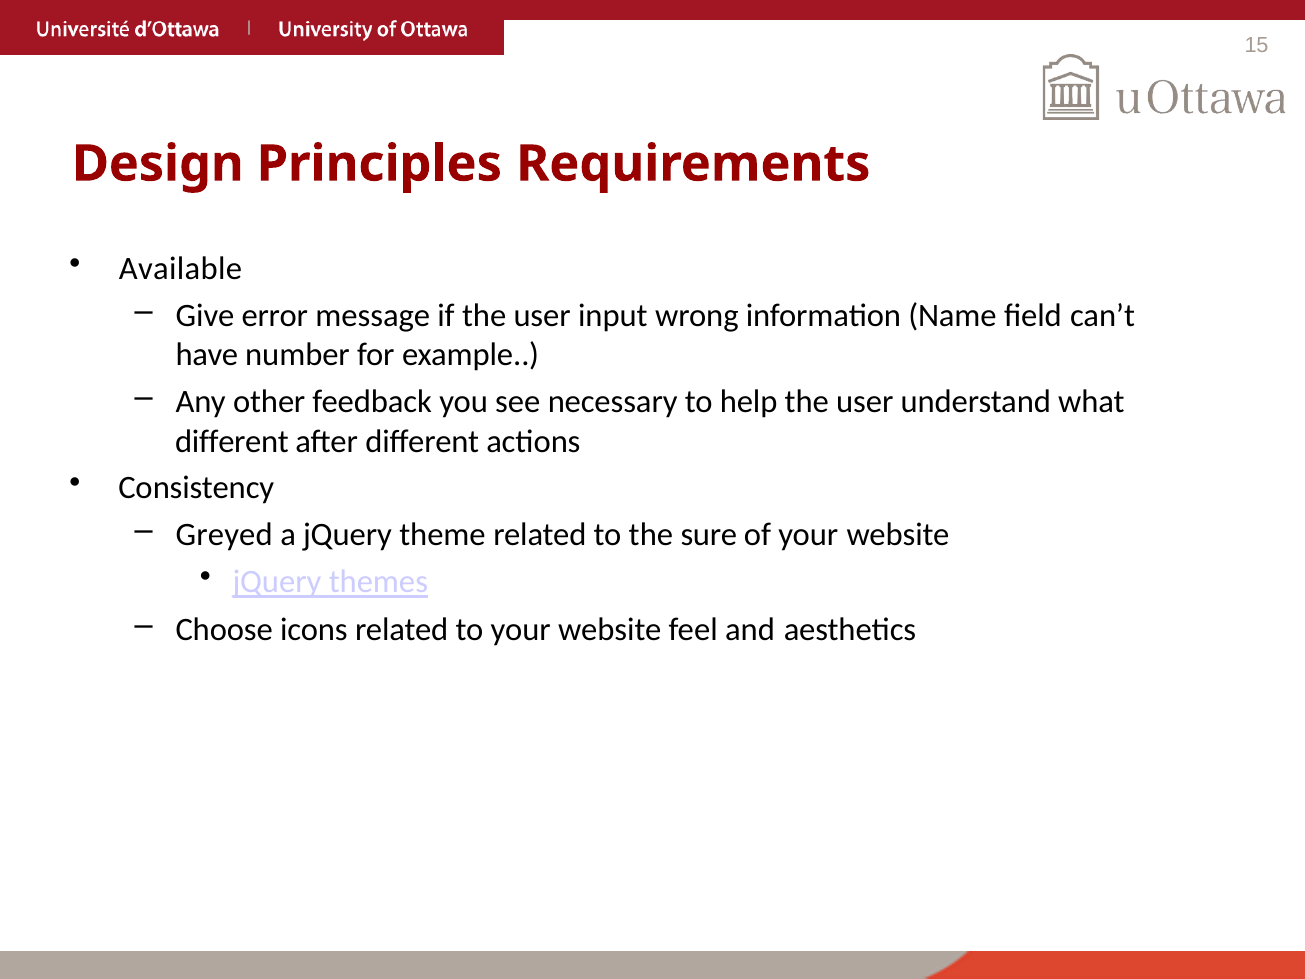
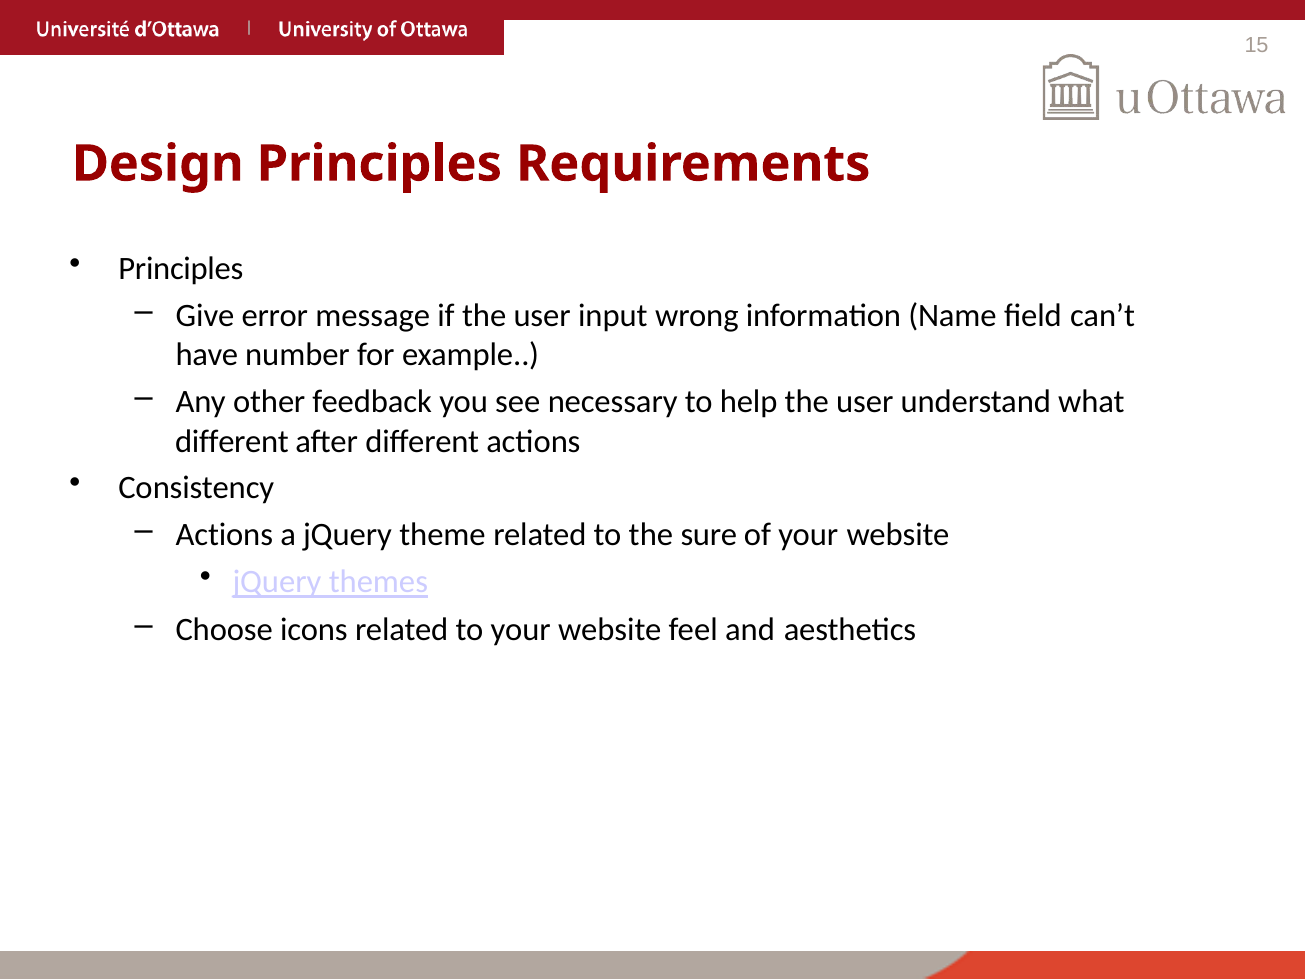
Available at (181, 269): Available -> Principles
Greyed at (224, 535): Greyed -> Actions
